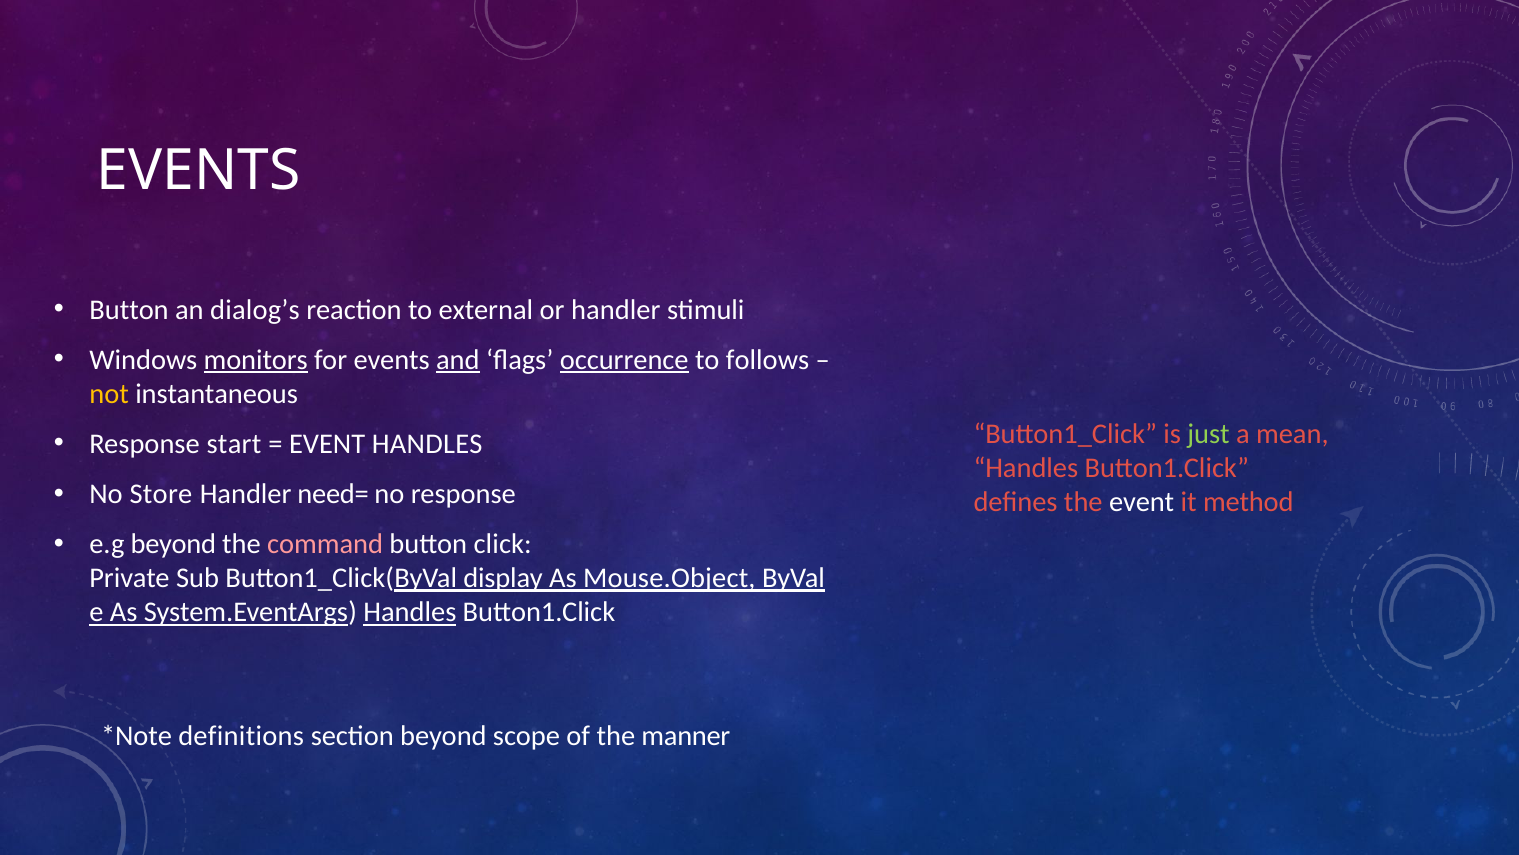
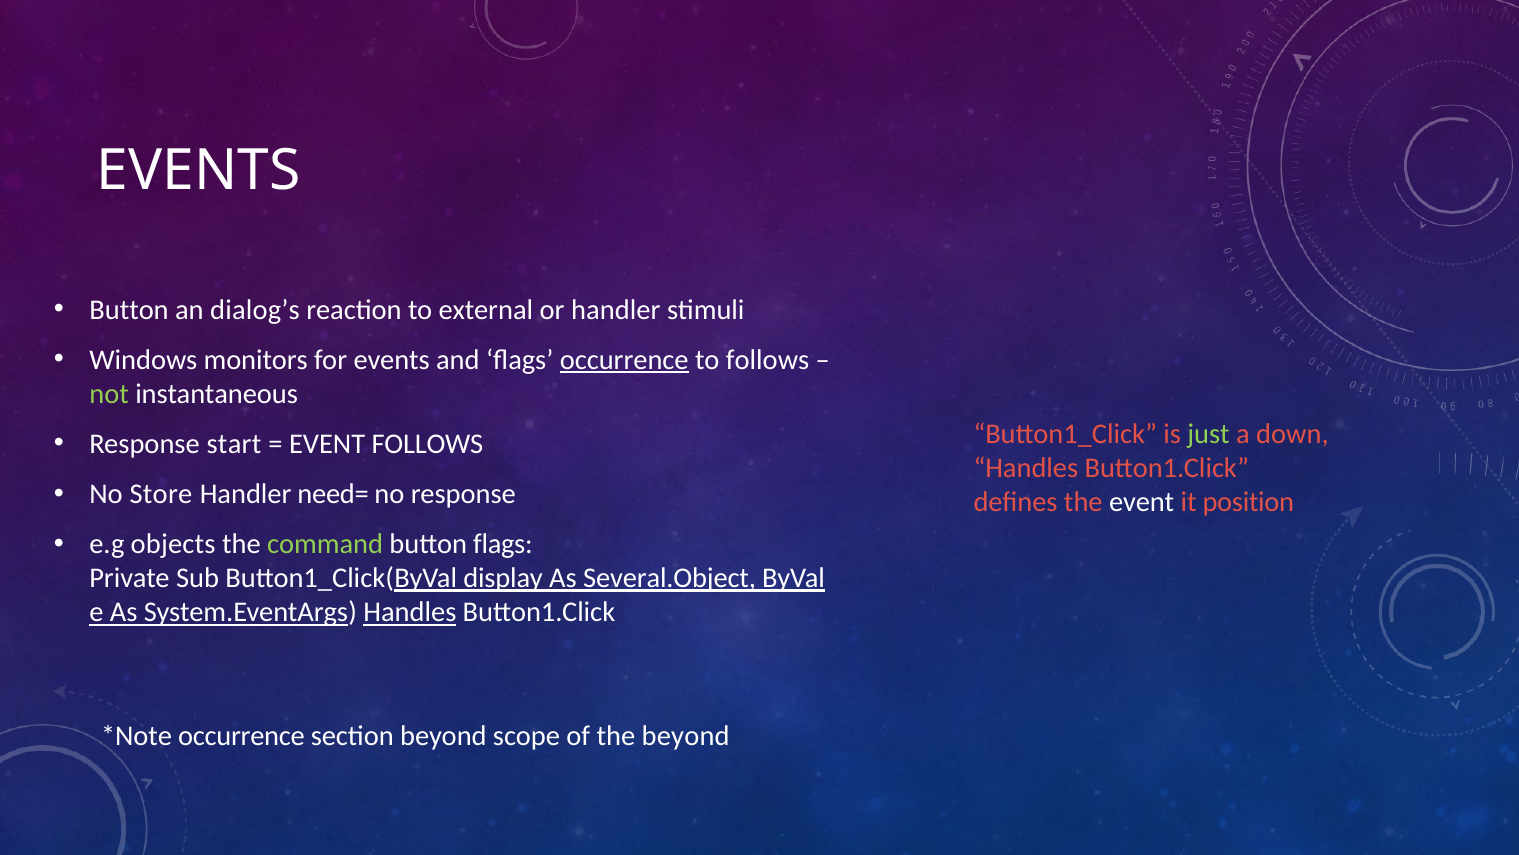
monitors underline: present -> none
and underline: present -> none
not colour: yellow -> light green
mean: mean -> down
EVENT HANDLES: HANDLES -> FOLLOWS
method: method -> position
e.g beyond: beyond -> objects
command colour: pink -> light green
button click: click -> flags
Mouse.Object: Mouse.Object -> Several.Object
definitions at (241, 735): definitions -> occurrence
the manner: manner -> beyond
